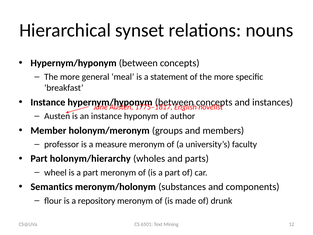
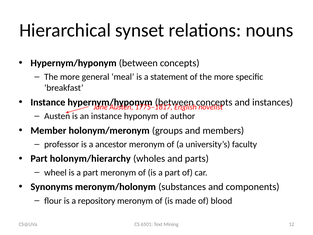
measure: measure -> ancestor
Semantics: Semantics -> Synonyms
drunk: drunk -> blood
